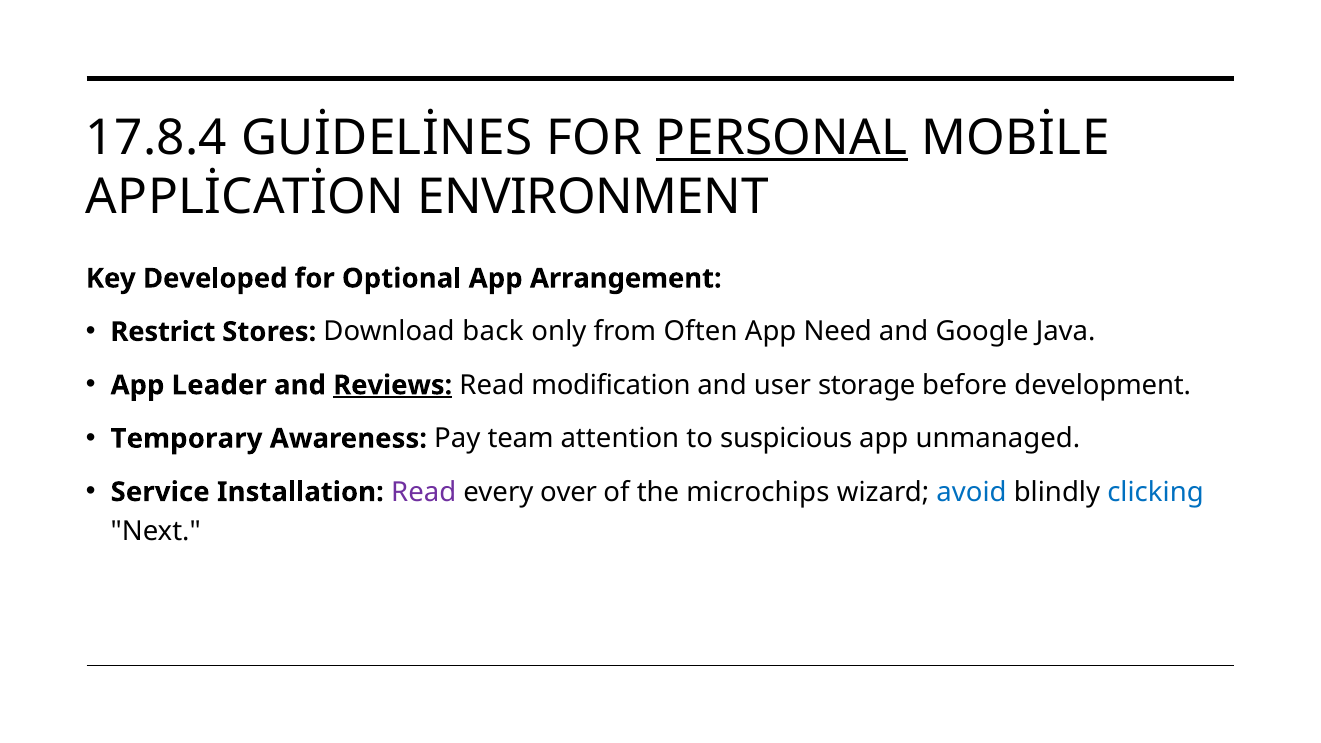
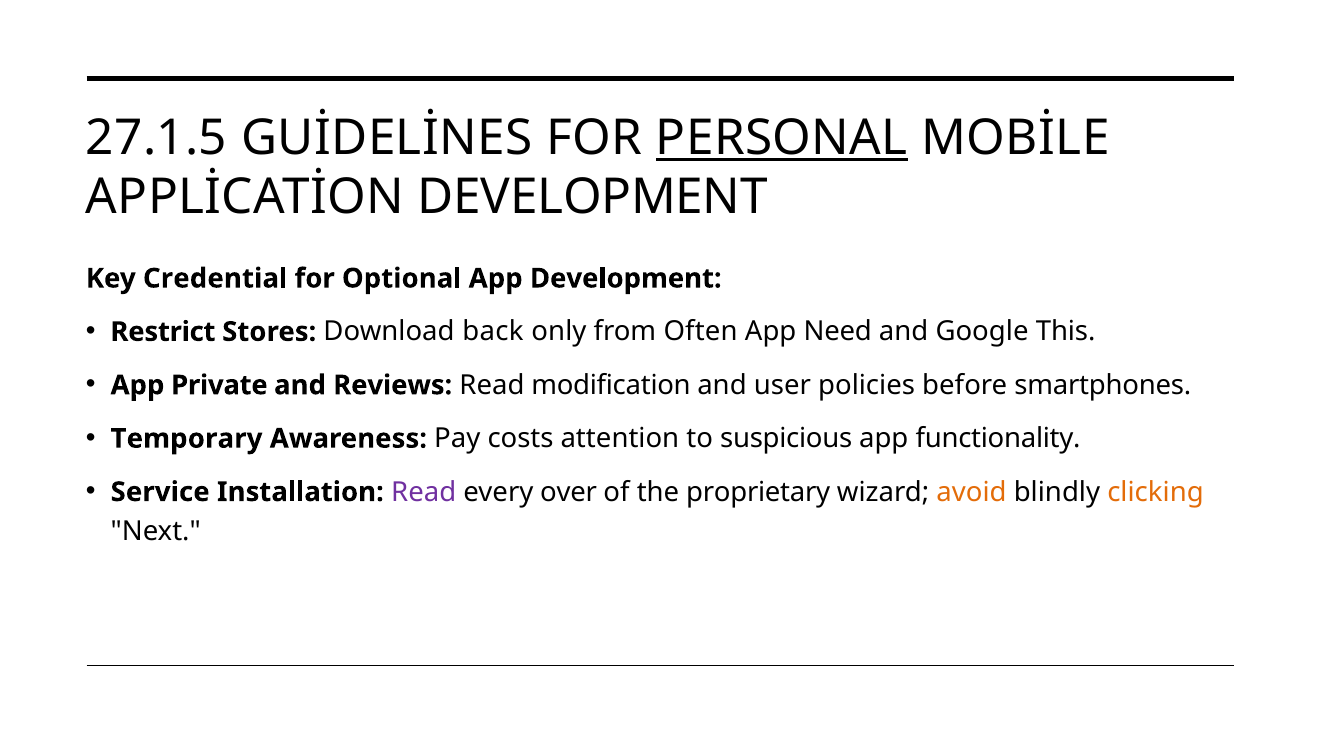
17.8.4: 17.8.4 -> 27.1.5
ENVIRONMENT at (593, 197): ENVIRONMENT -> DEVELOPMENT
Developed: Developed -> Credential
App Arrangement: Arrangement -> Development
Java: Java -> This
Leader: Leader -> Private
Reviews underline: present -> none
storage: storage -> policies
development: development -> smartphones
team: team -> costs
unmanaged: unmanaged -> functionality
microchips: microchips -> proprietary
avoid colour: blue -> orange
clicking colour: blue -> orange
